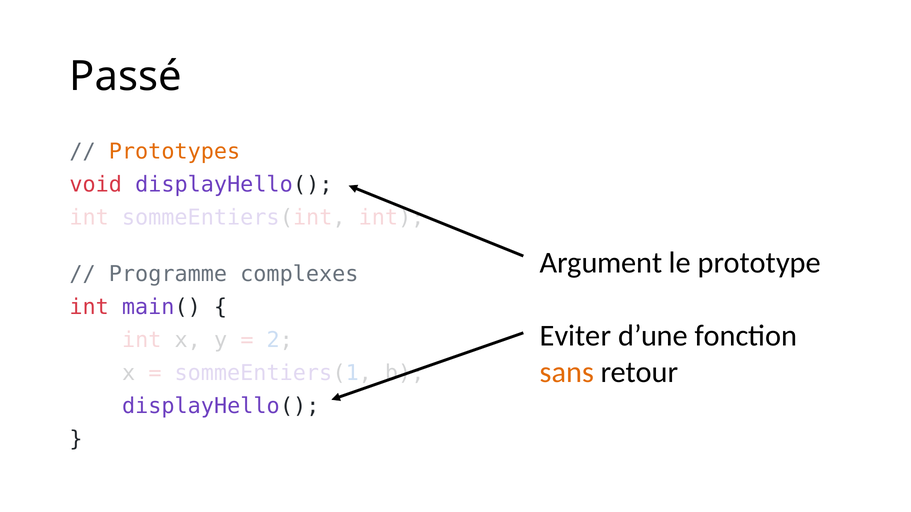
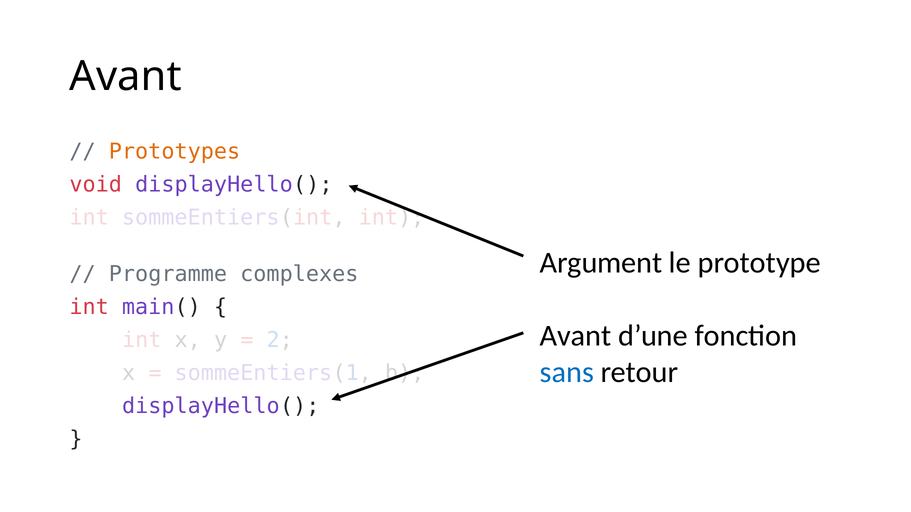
Passé at (126, 77): Passé -> Avant
Eviter at (575, 336): Eviter -> Avant
sans colour: orange -> blue
